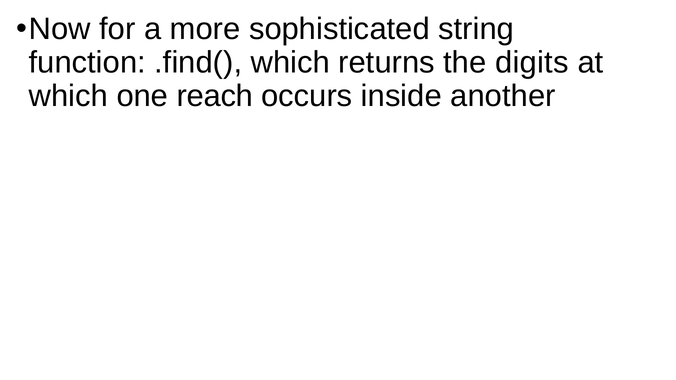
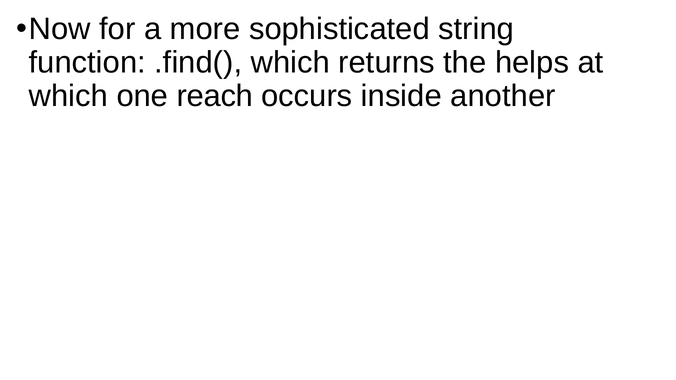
digits: digits -> helps
